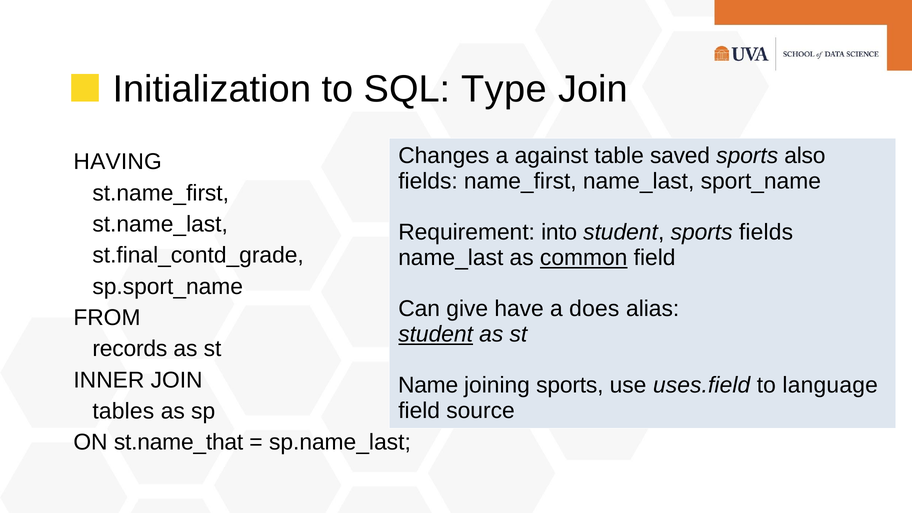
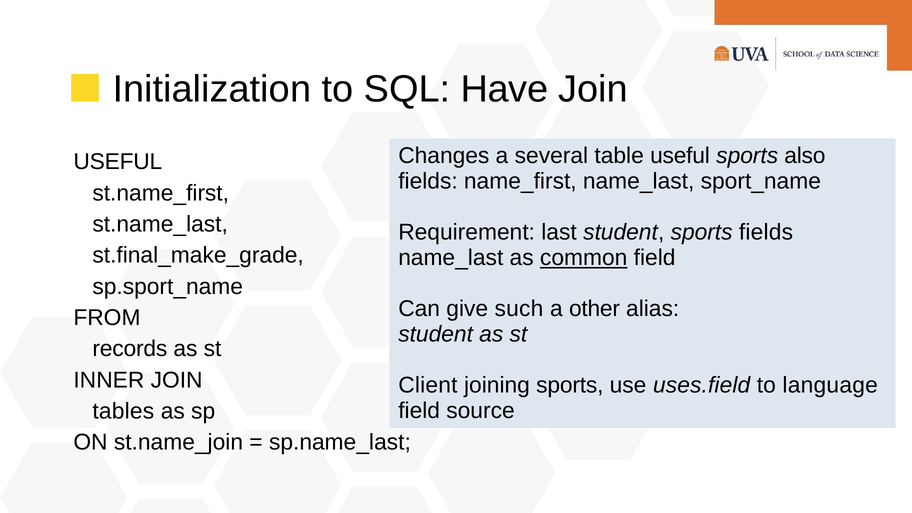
Type: Type -> Have
against: against -> several
table saved: saved -> useful
HAVING at (118, 162): HAVING -> USEFUL
into: into -> last
st.final_contd_grade: st.final_contd_grade -> st.final_make_grade
have: have -> such
does: does -> other
student at (436, 334) underline: present -> none
Name: Name -> Client
st.name_that: st.name_that -> st.name_join
